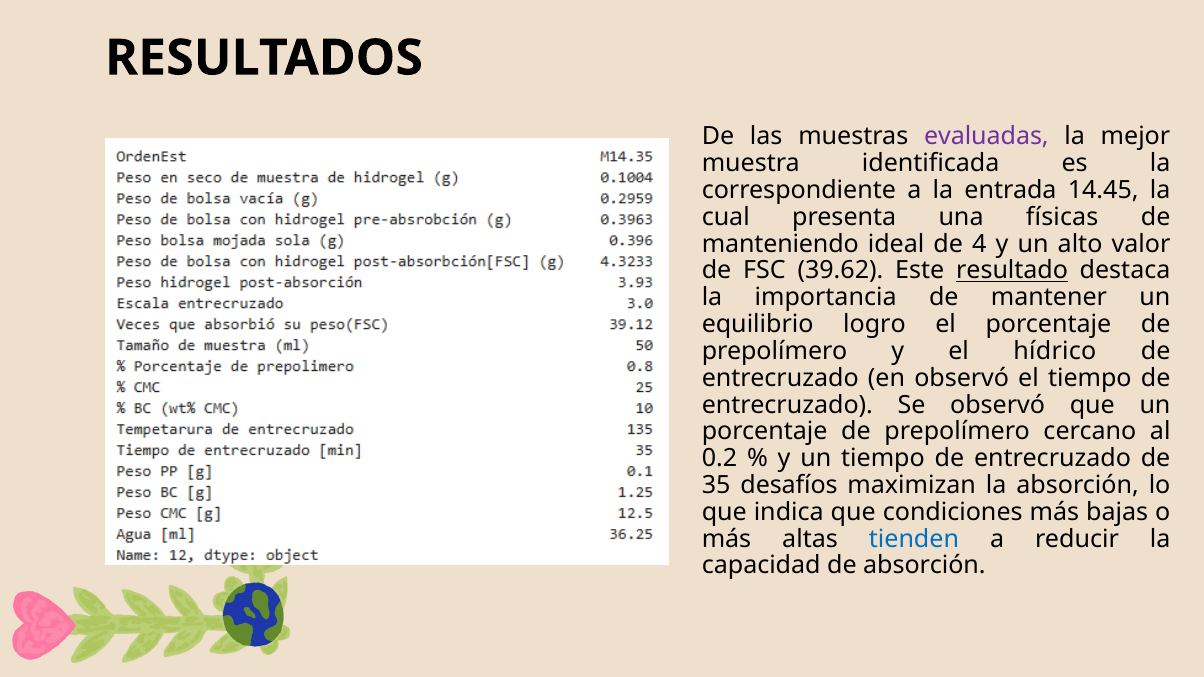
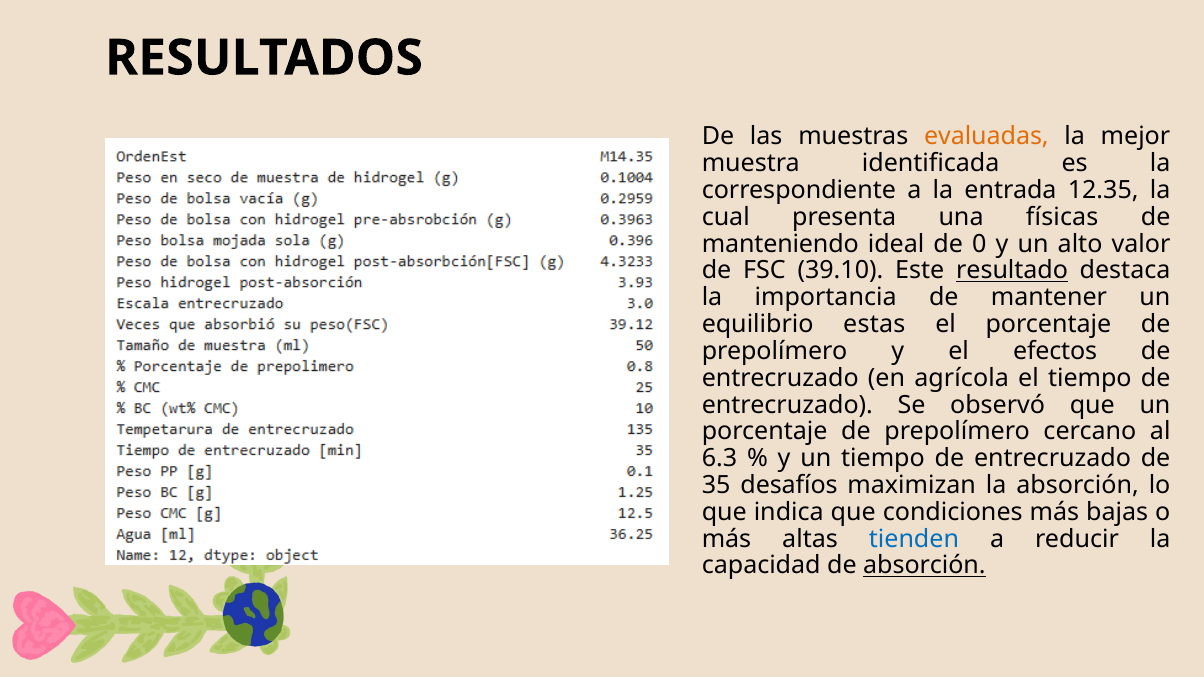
evaluadas colour: purple -> orange
14.45: 14.45 -> 12.35
4: 4 -> 0
39.62: 39.62 -> 39.10
logro: logro -> estas
hídrico: hídrico -> efectos
en observó: observó -> agrícola
0.2: 0.2 -> 6.3
absorción at (924, 566) underline: none -> present
